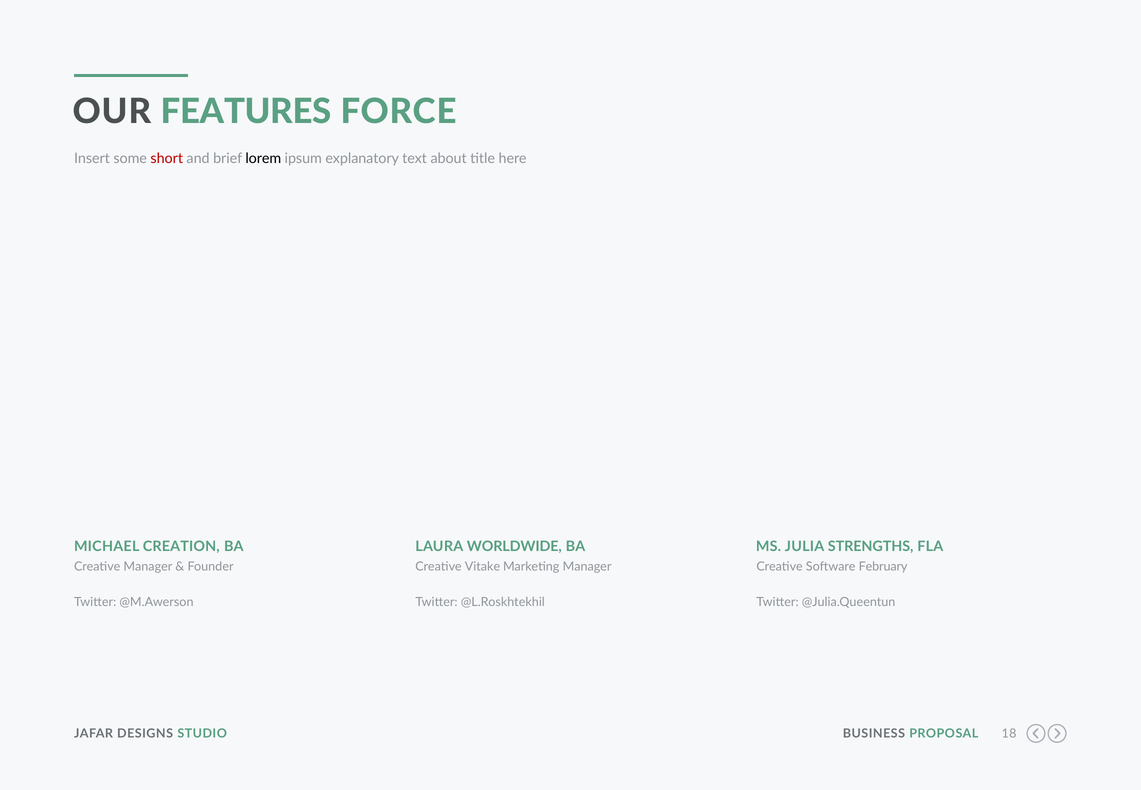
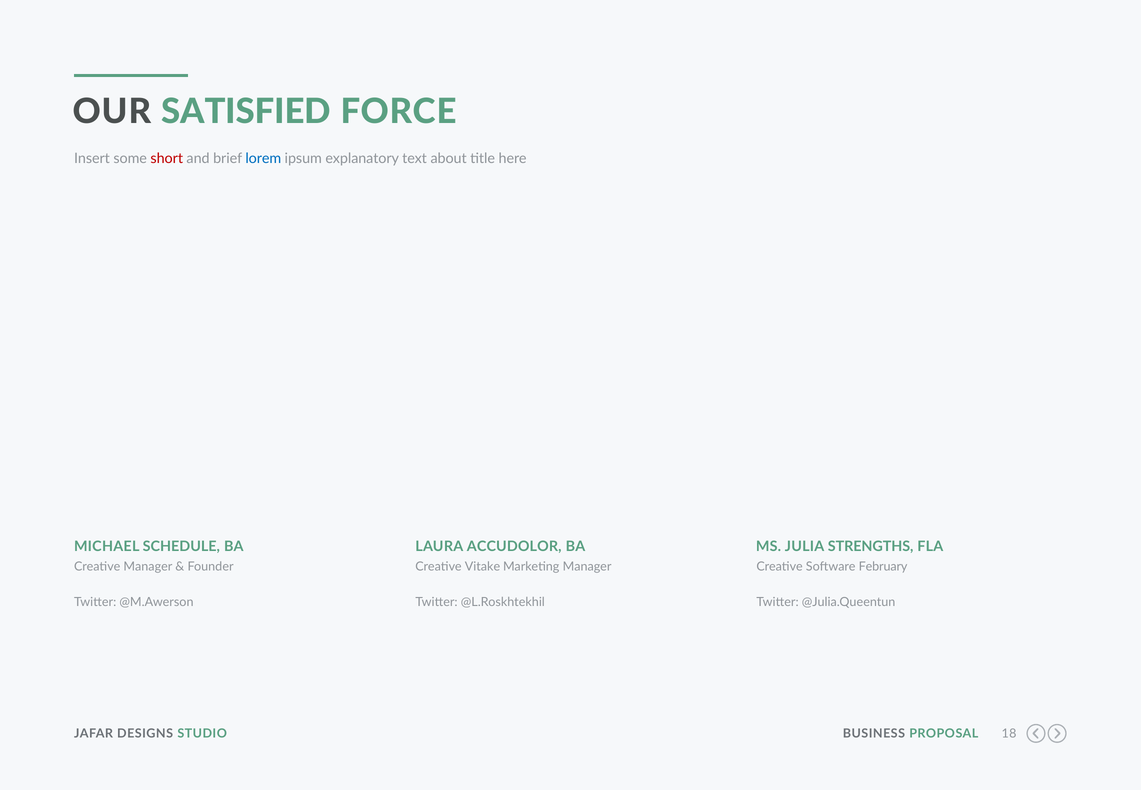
FEATURES: FEATURES -> SATISFIED
lorem colour: black -> blue
CREATION: CREATION -> SCHEDULE
WORLDWIDE: WORLDWIDE -> ACCUDOLOR
